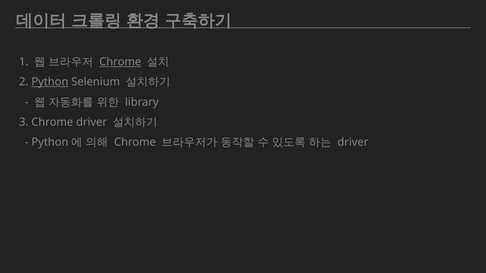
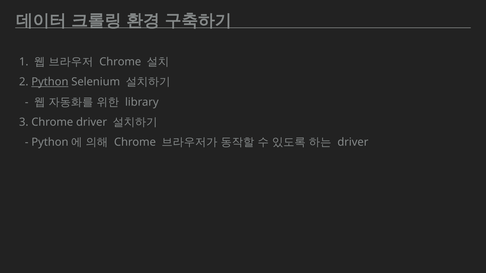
Chrome at (120, 62) underline: present -> none
